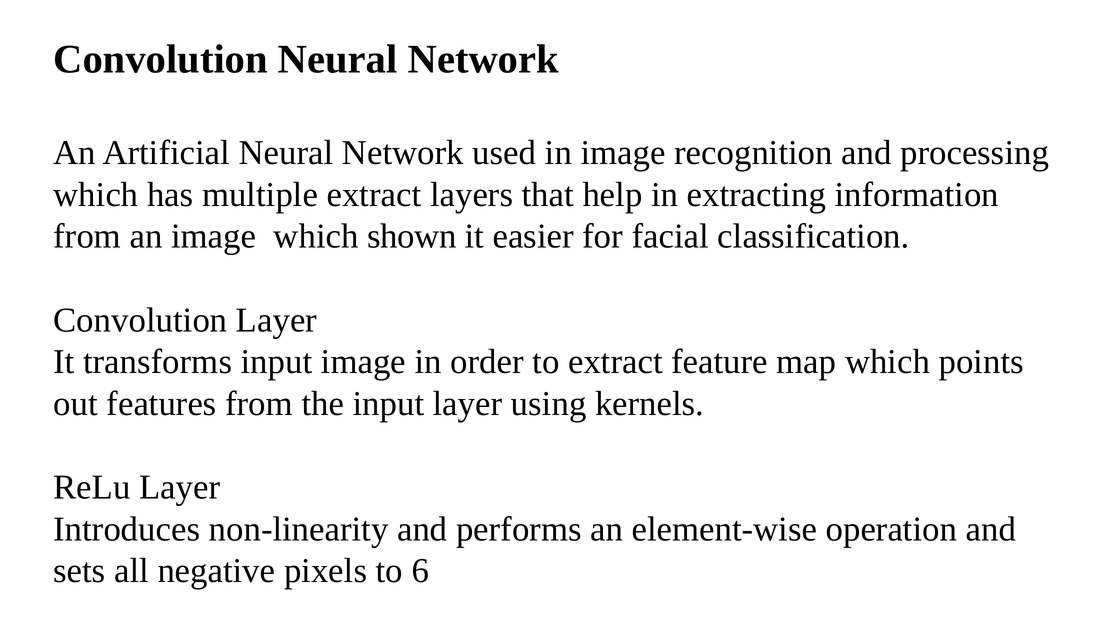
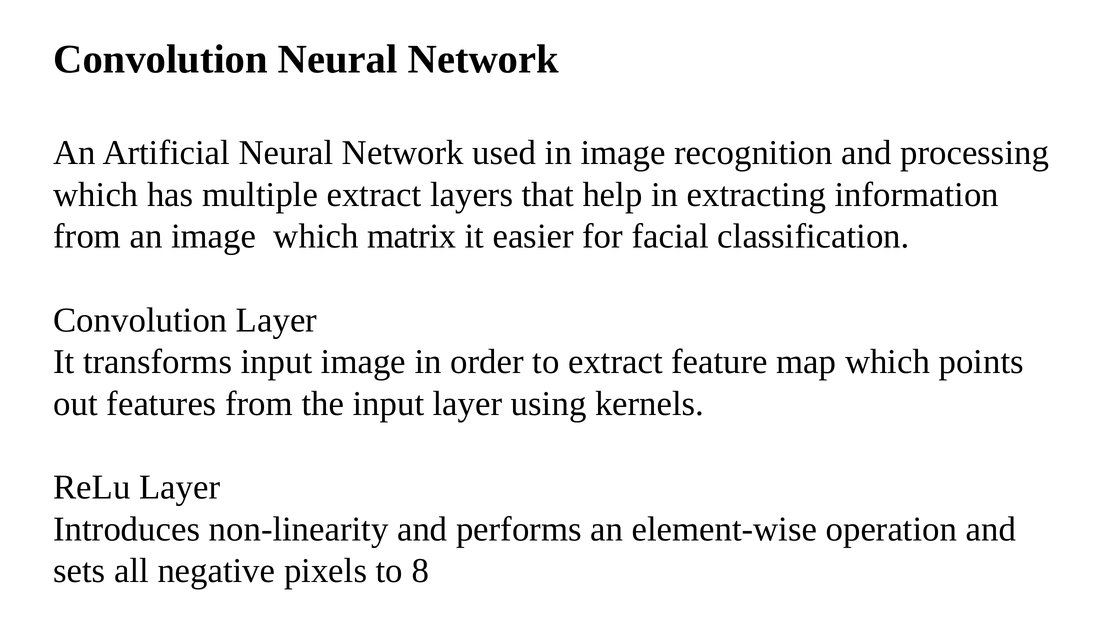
shown: shown -> matrix
6: 6 -> 8
